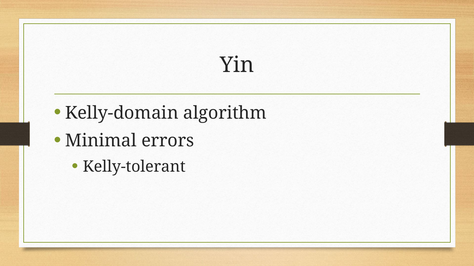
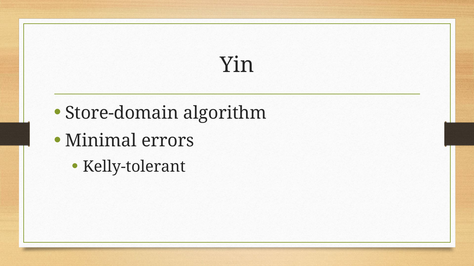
Kelly-domain: Kelly-domain -> Store-domain
